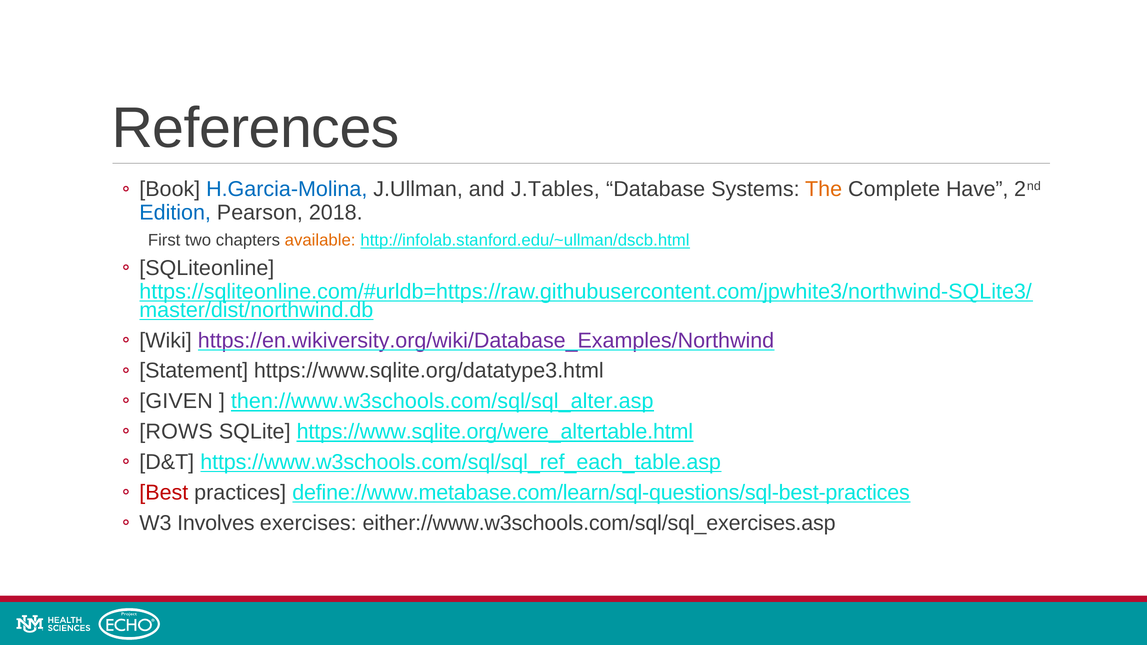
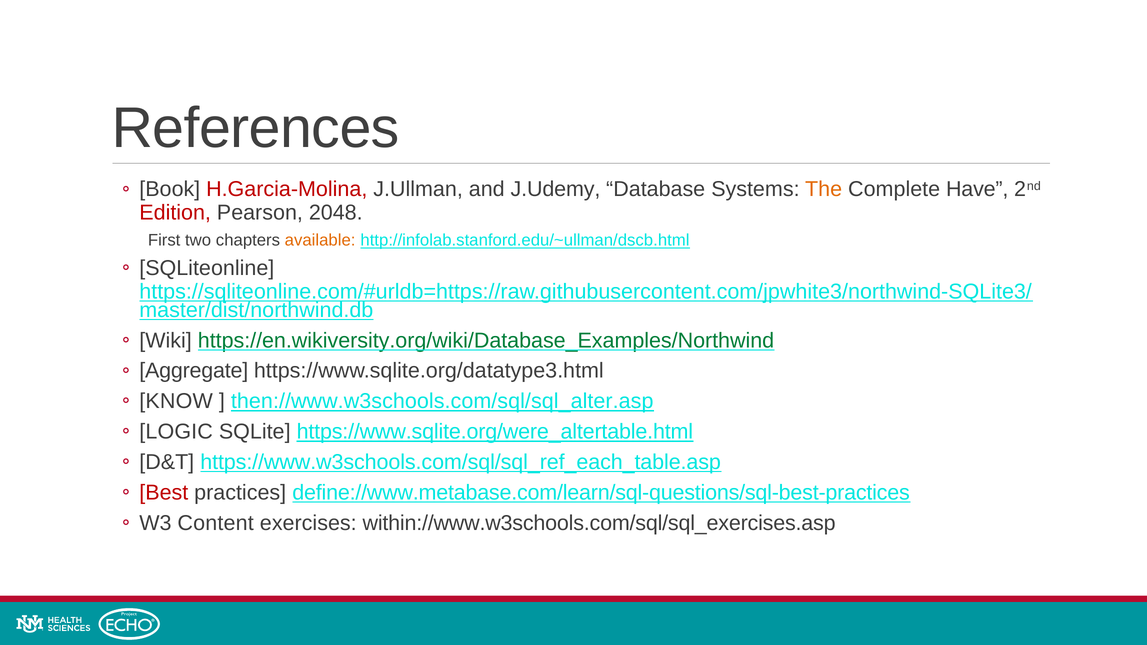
H.Garcia-Molina colour: blue -> red
J.Tables: J.Tables -> J.Udemy
Edition colour: blue -> red
2018: 2018 -> 2048
https://en.wikiversity.org/wiki/Database_Examples/Northwind colour: purple -> green
Statement: Statement -> Aggregate
GIVEN: GIVEN -> KNOW
ROWS: ROWS -> LOGIC
Involves: Involves -> Content
either://www.w3schools.com/sql/sql_exercises.asp: either://www.w3schools.com/sql/sql_exercises.asp -> within://www.w3schools.com/sql/sql_exercises.asp
